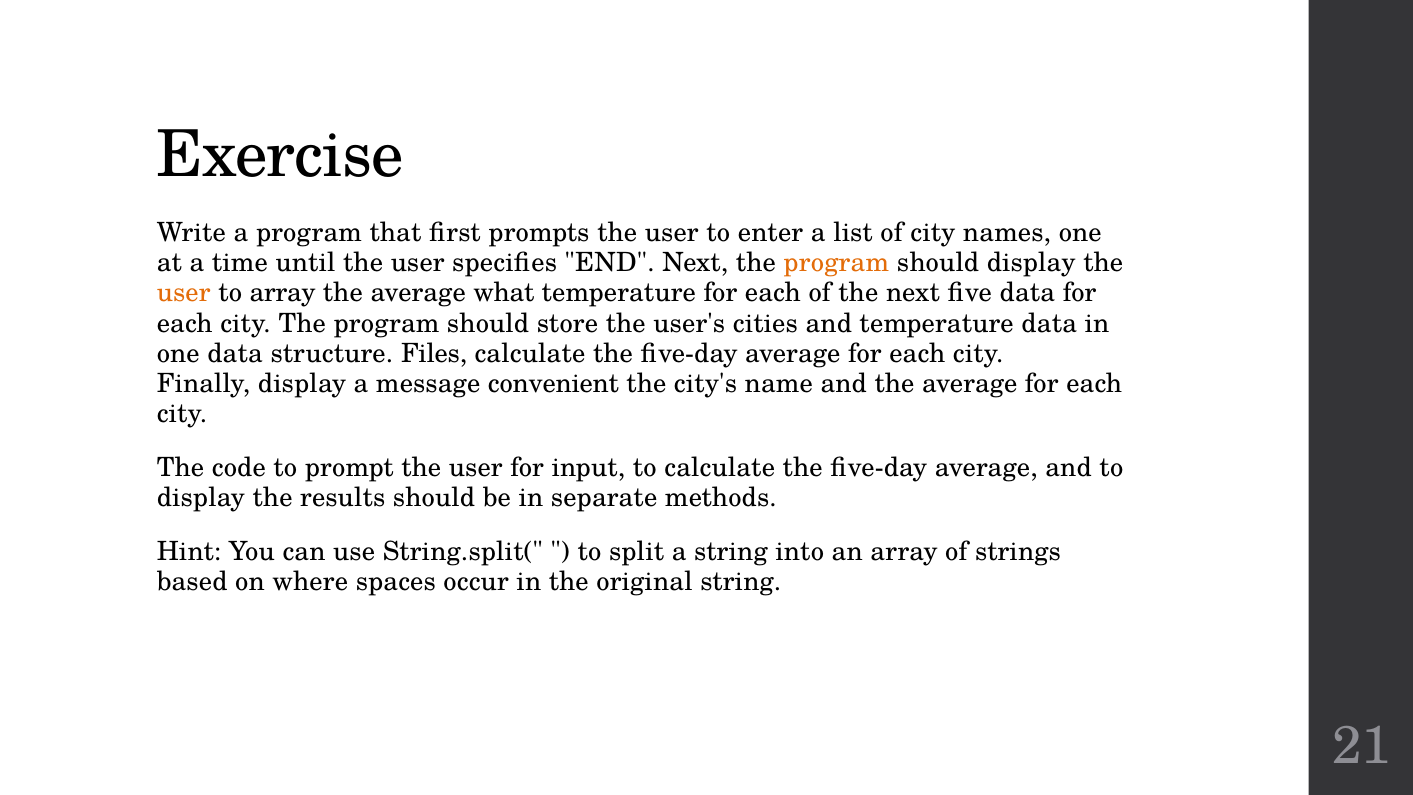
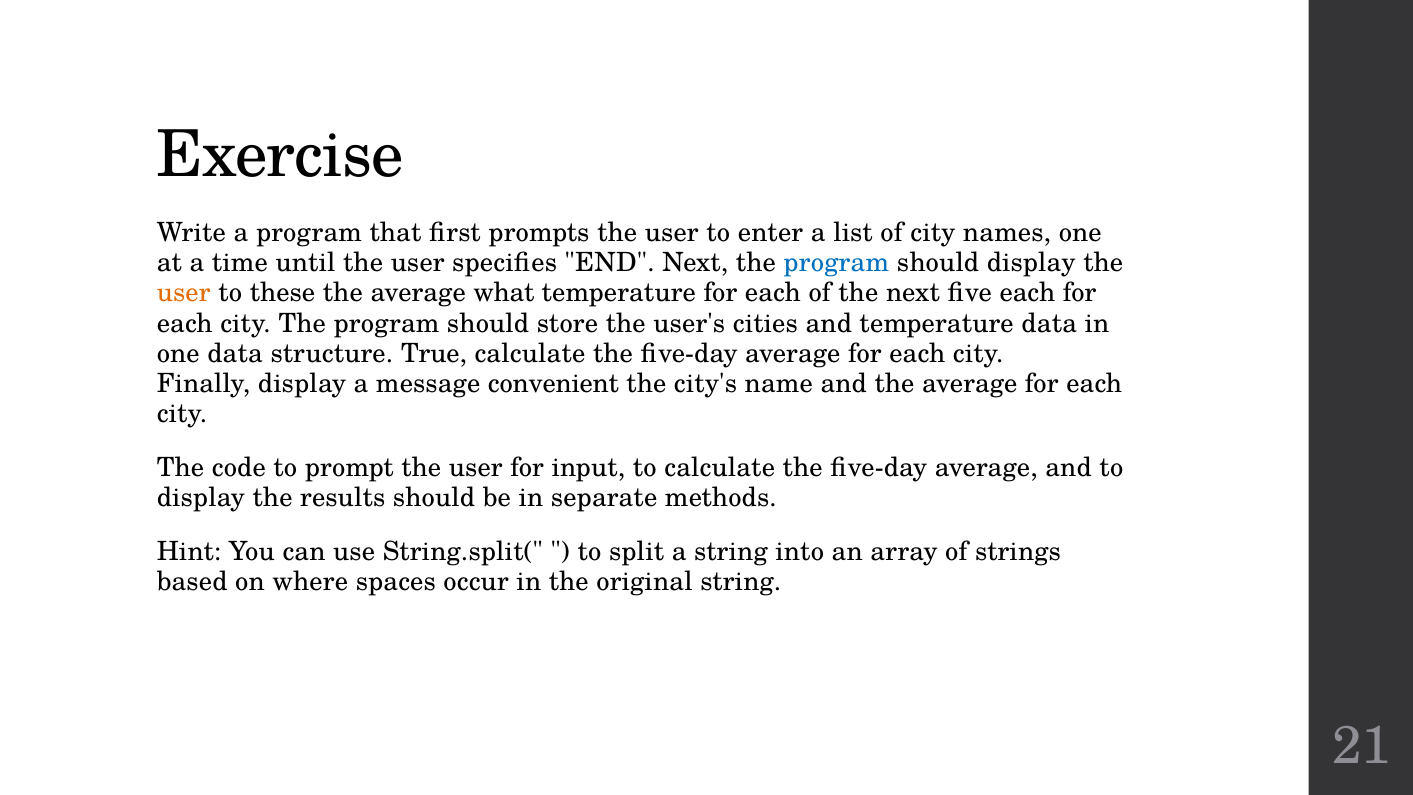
program at (836, 263) colour: orange -> blue
to array: array -> these
five data: data -> each
Files: Files -> True
